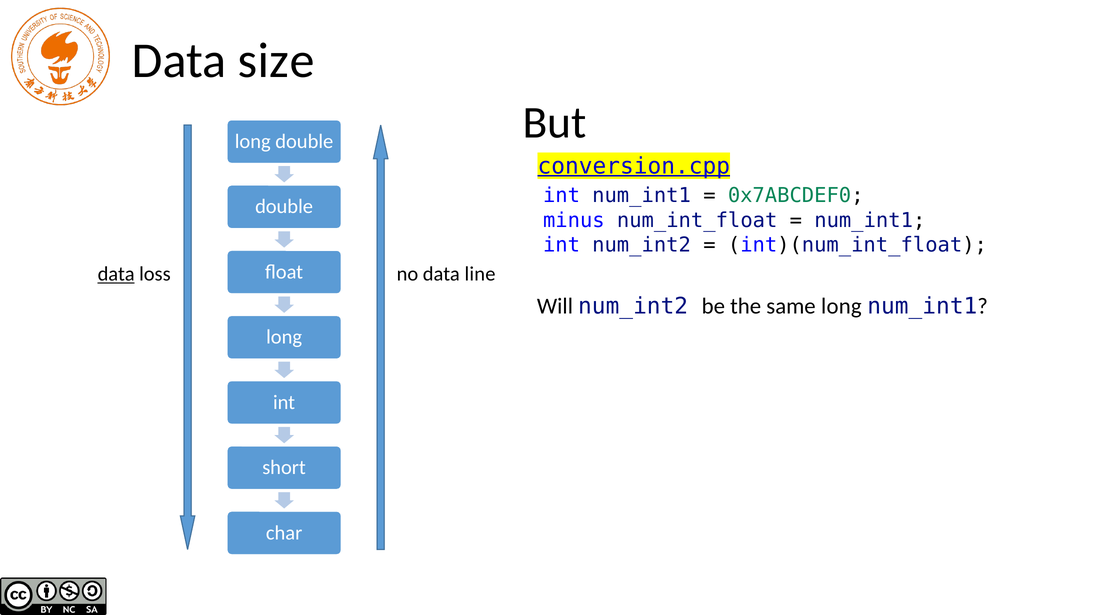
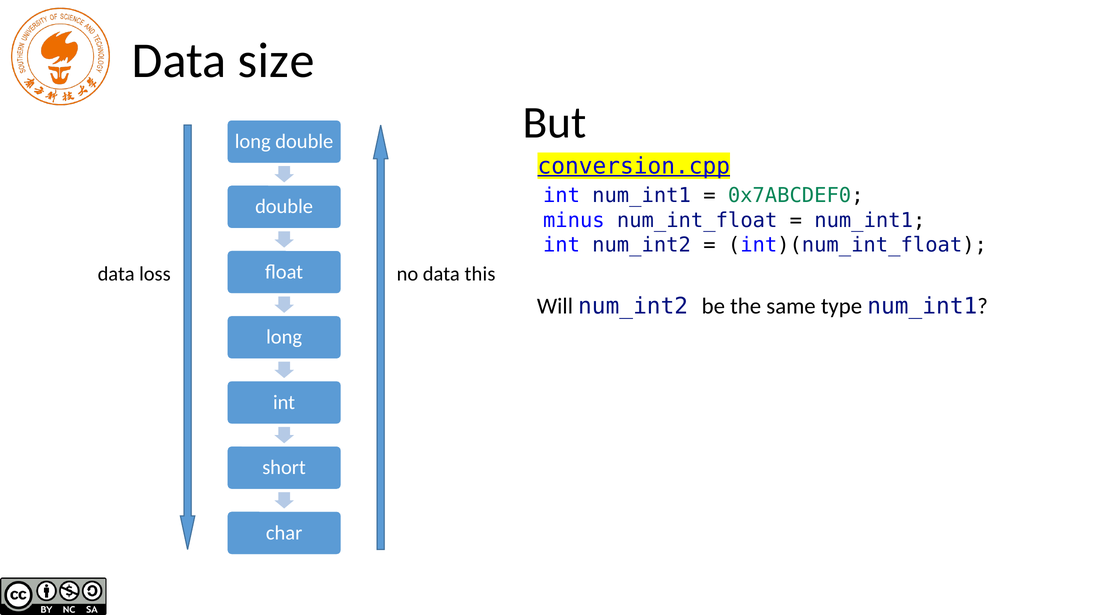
data at (116, 274) underline: present -> none
line: line -> this
same long: long -> type
